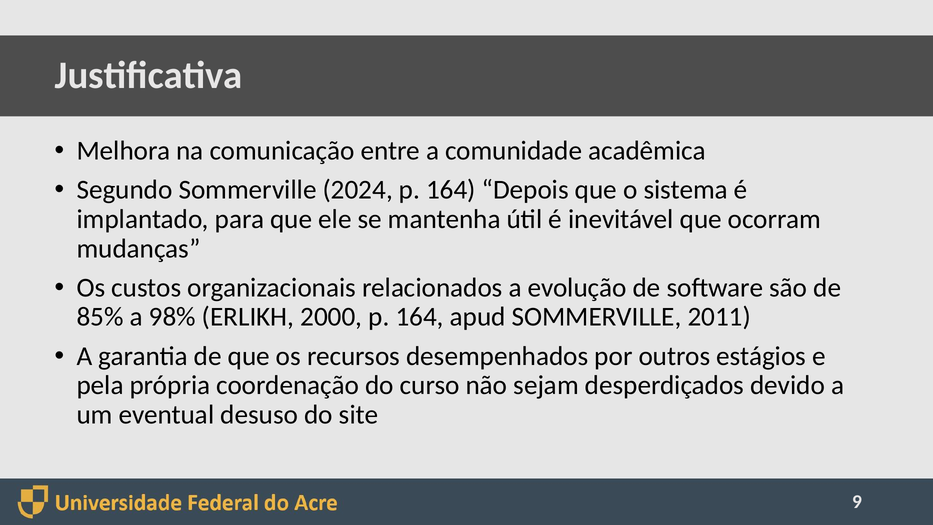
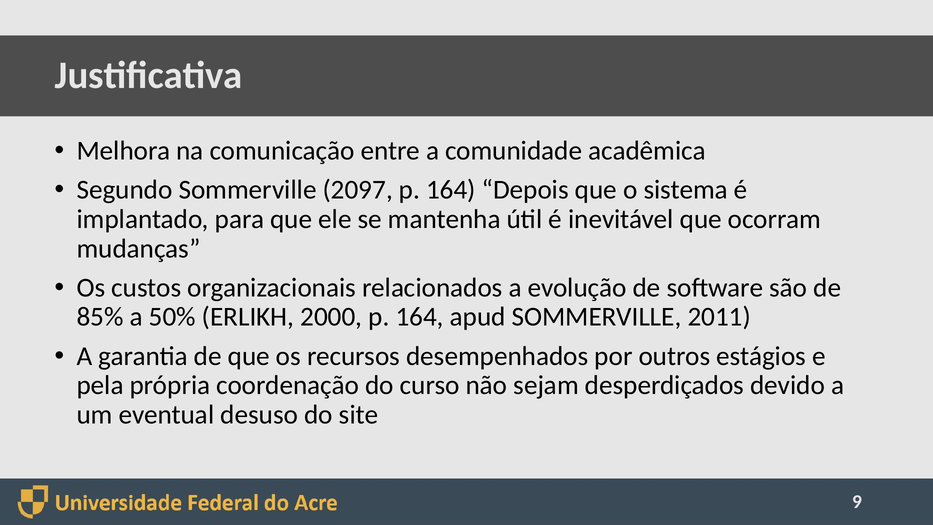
2024: 2024 -> 2097
98%: 98% -> 50%
